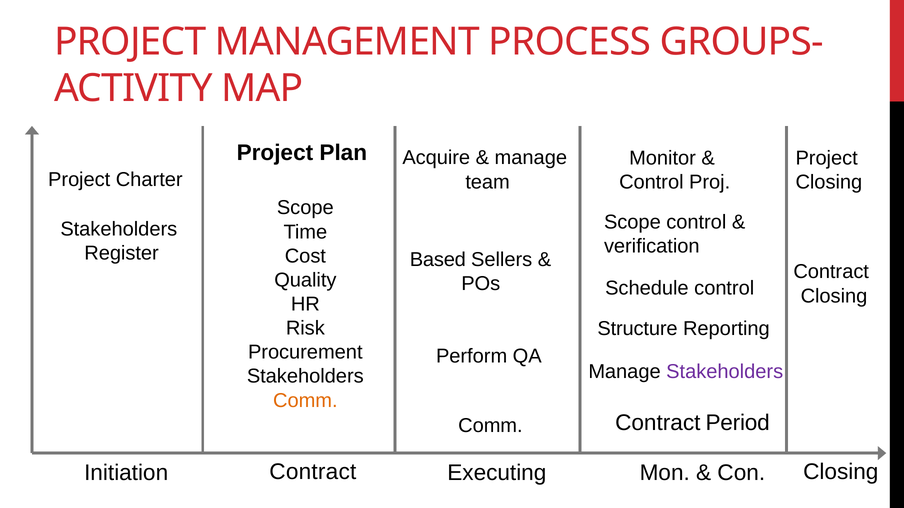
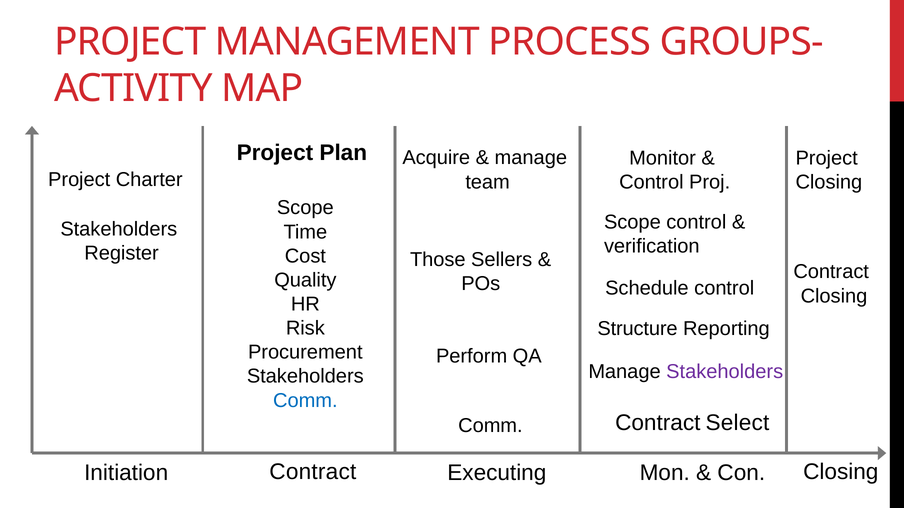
Based: Based -> Those
Comm at (305, 401) colour: orange -> blue
Period: Period -> Select
